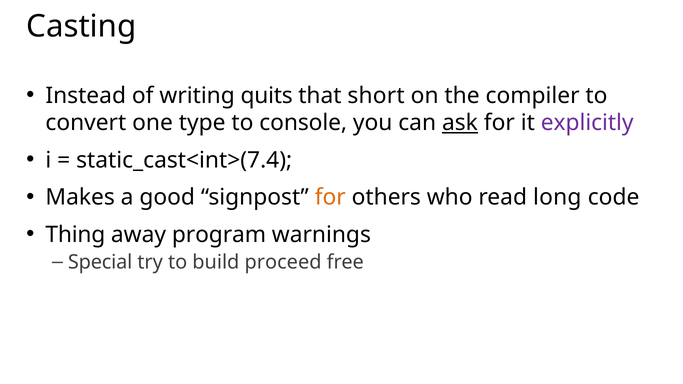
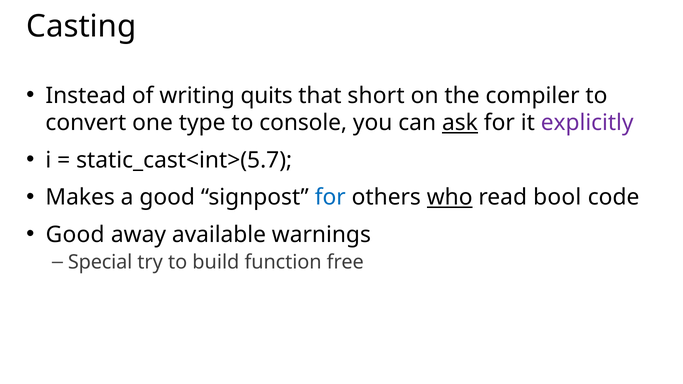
static_cast<int>(7.4: static_cast<int>(7.4 -> static_cast<int>(5.7
for at (330, 197) colour: orange -> blue
who underline: none -> present
long: long -> bool
Thing at (75, 235): Thing -> Good
program: program -> available
proceed: proceed -> function
